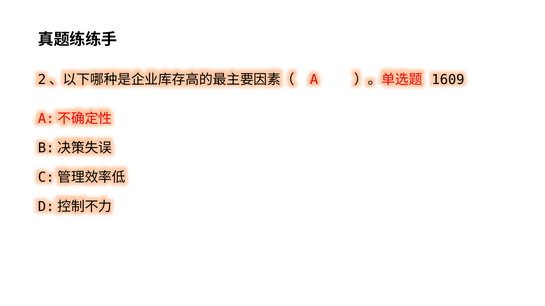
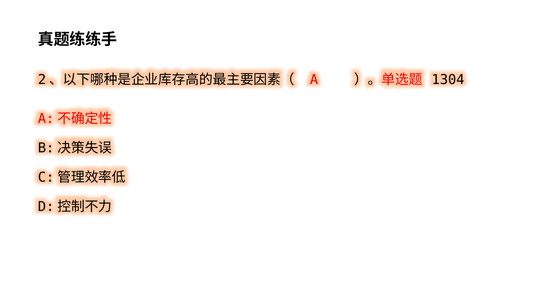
1609: 1609 -> 1304
